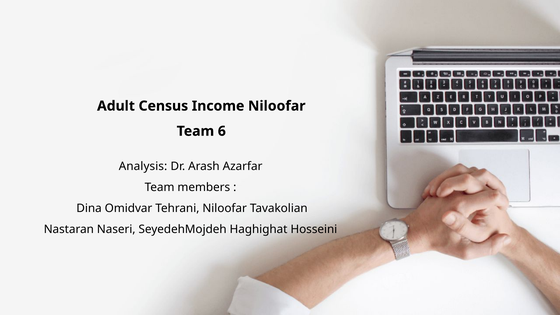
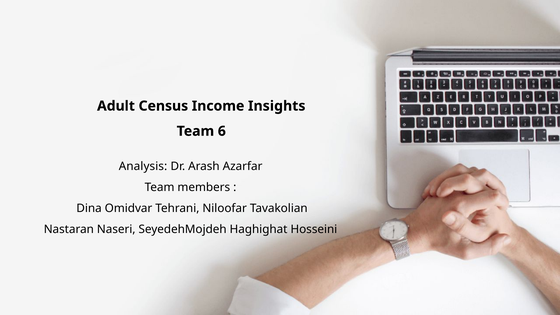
Income Niloofar: Niloofar -> Insights
